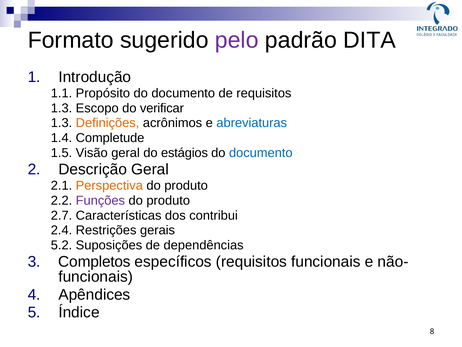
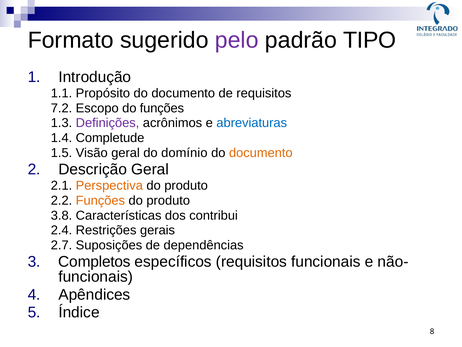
DITA: DITA -> TIPO
1.3 at (62, 108): 1.3 -> 7.2
do verificar: verificar -> funções
Definições colour: orange -> purple
estágios: estágios -> domínio
documento at (261, 153) colour: blue -> orange
Funções at (100, 200) colour: purple -> orange
2.7: 2.7 -> 3.8
5.2: 5.2 -> 2.7
